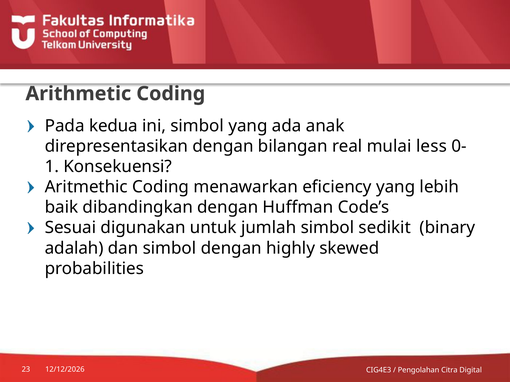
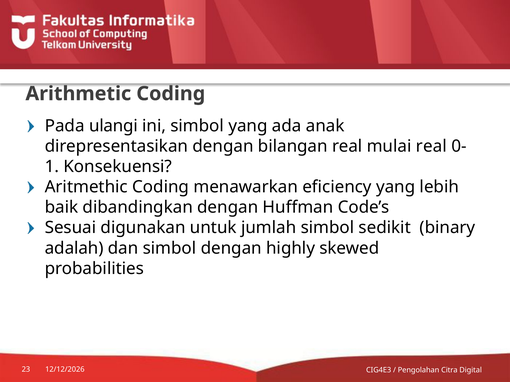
kedua: kedua -> ulangi
mulai less: less -> real
